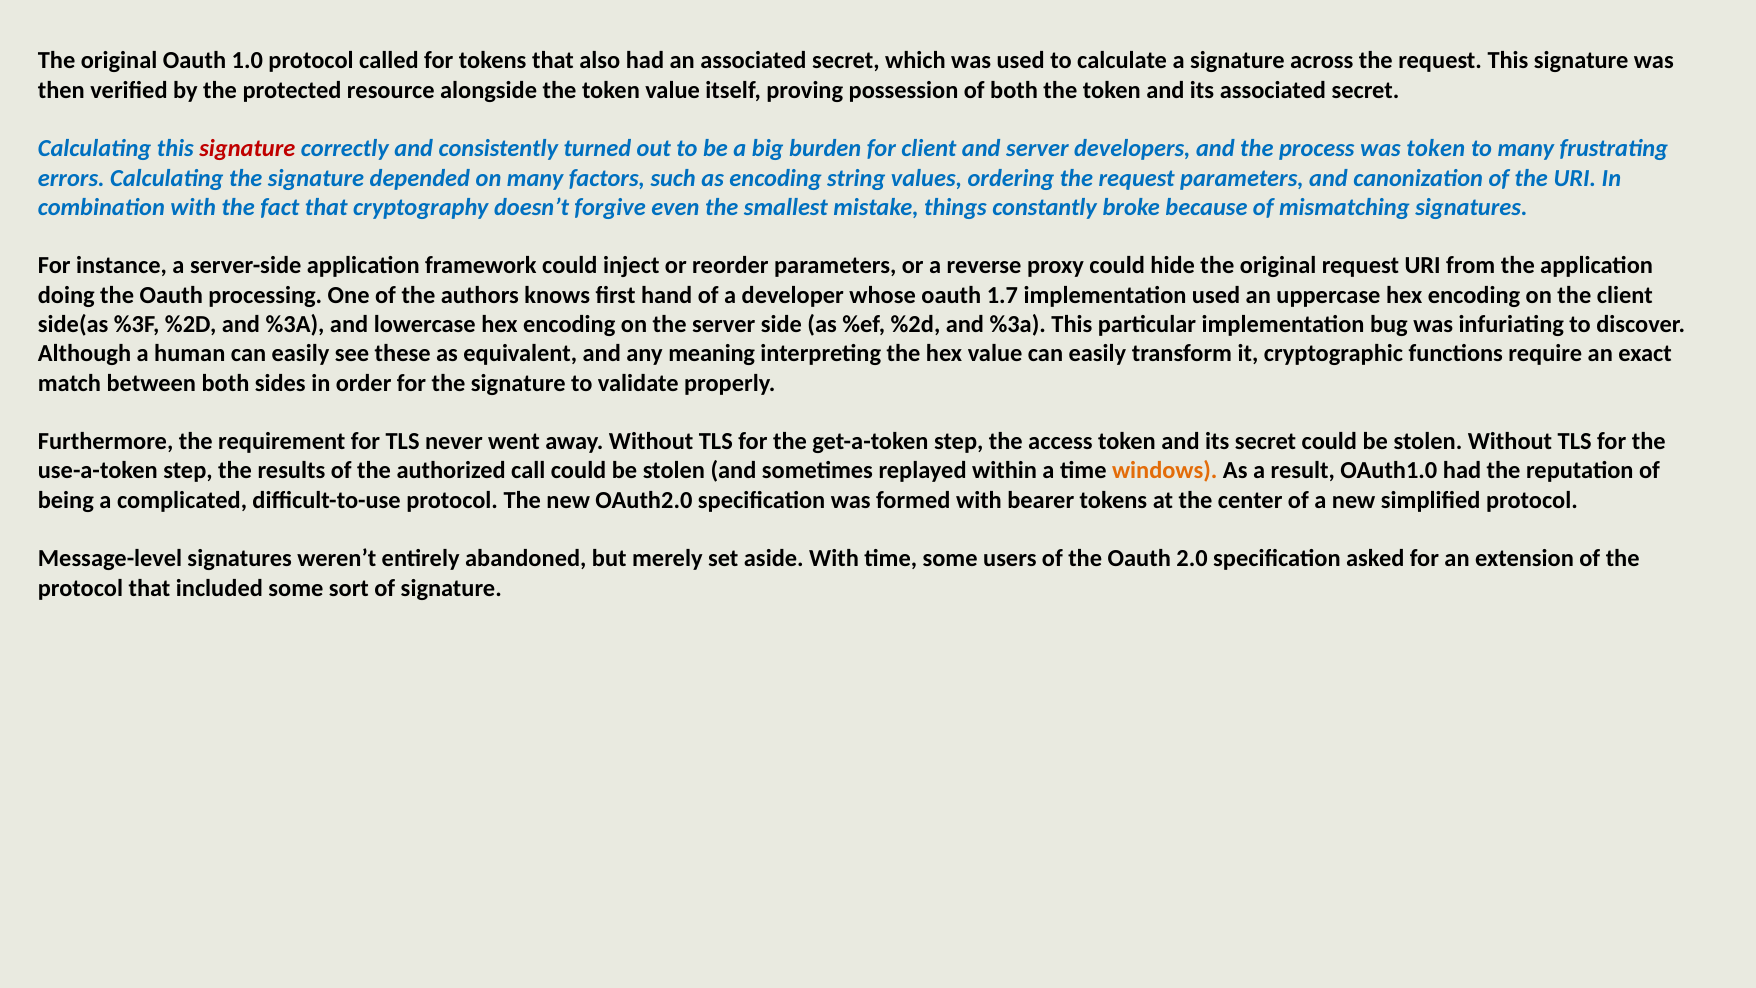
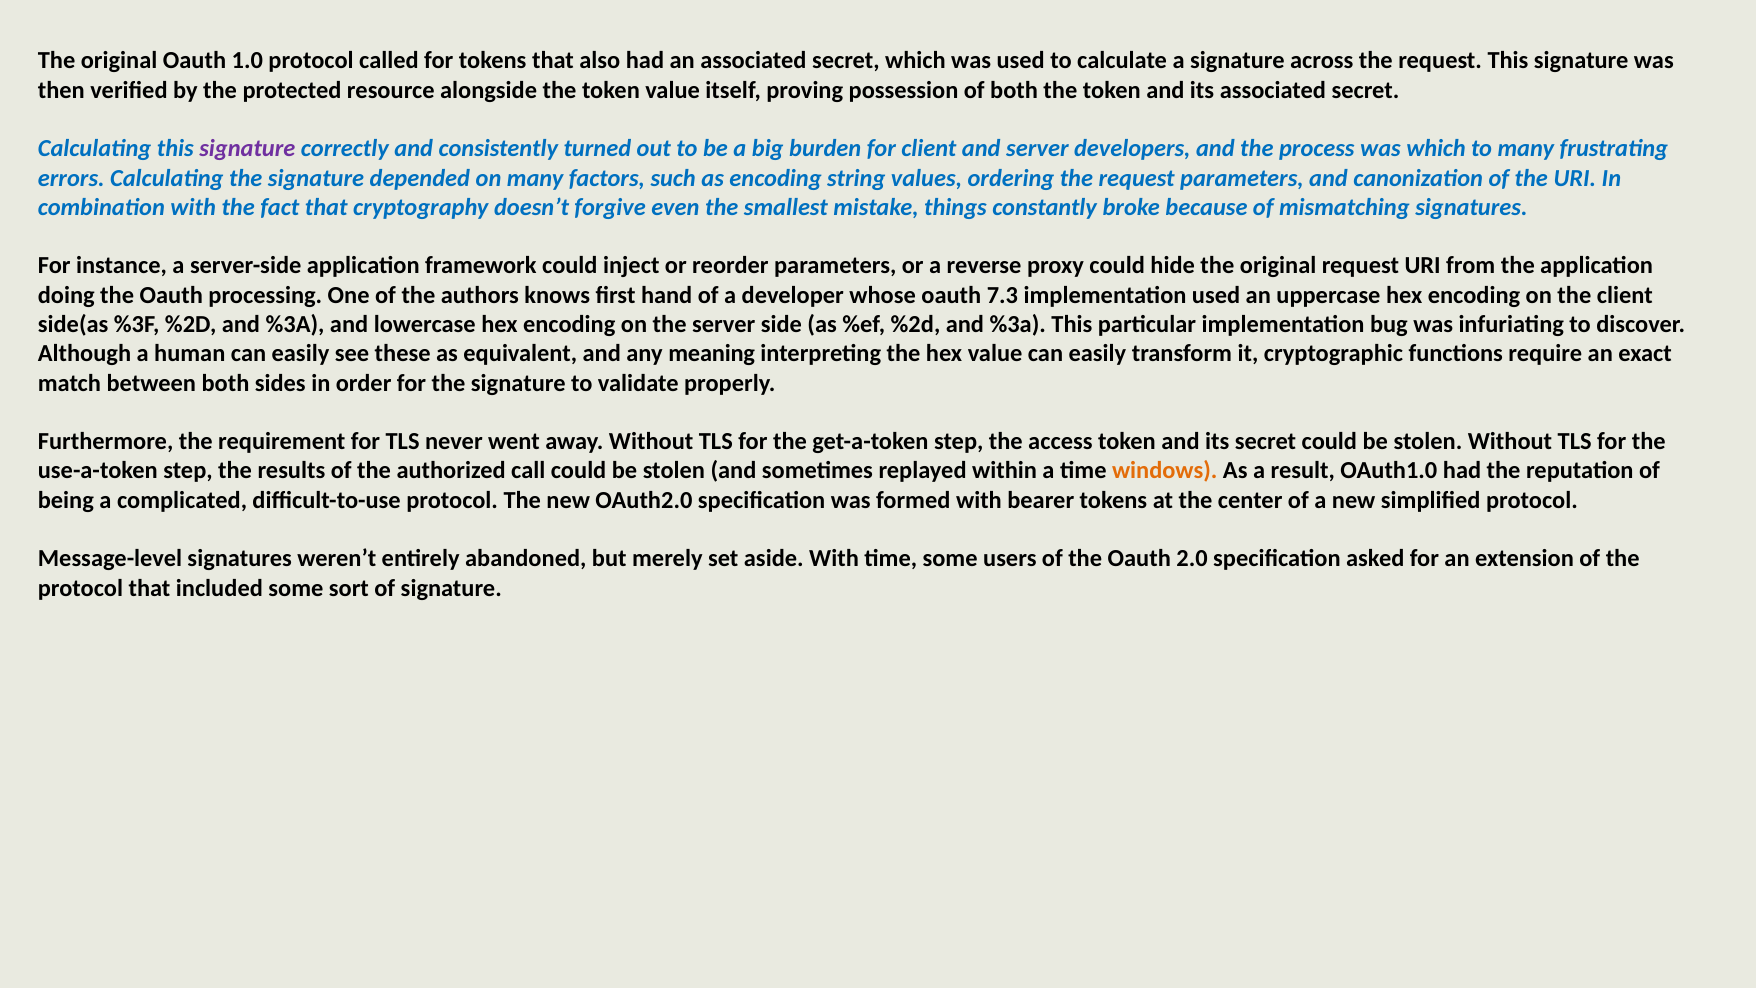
signature at (247, 149) colour: red -> purple
was token: token -> which
1.7: 1.7 -> 7.3
